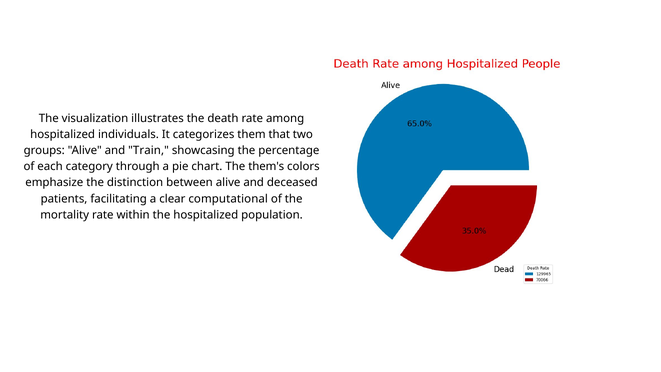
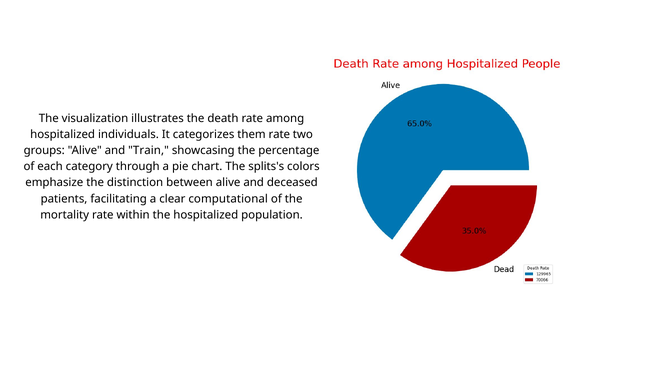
them that: that -> rate
them's: them's -> splits's
